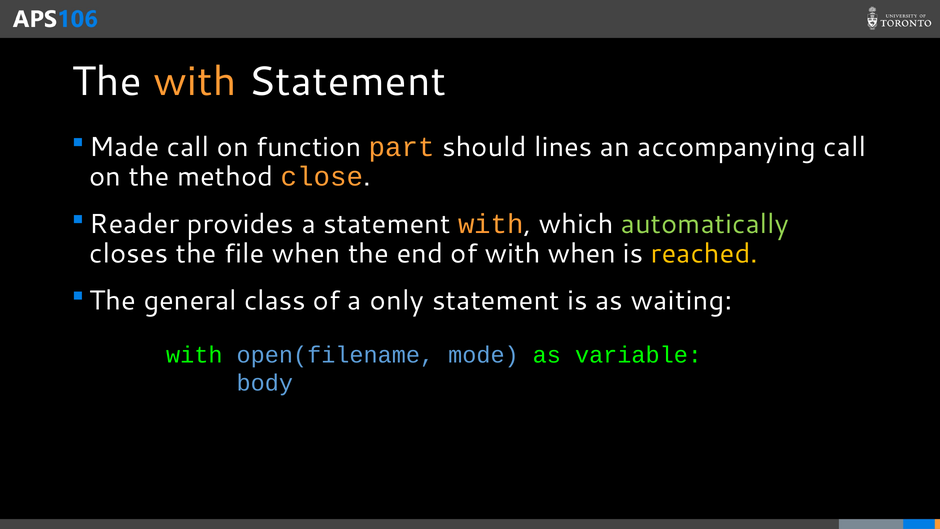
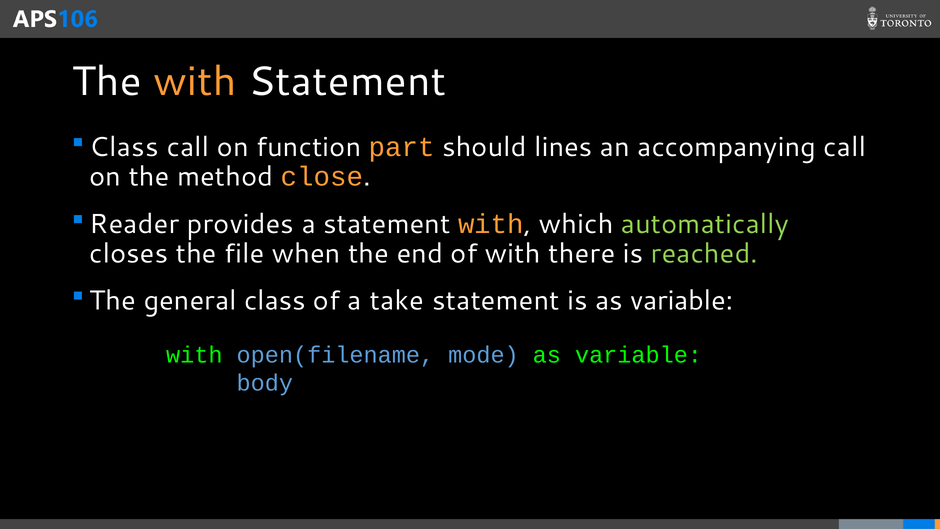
Made at (124, 147): Made -> Class
with when: when -> there
reached colour: yellow -> light green
only: only -> take
is as waiting: waiting -> variable
